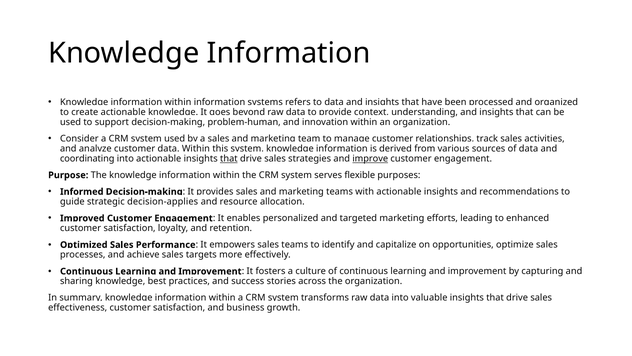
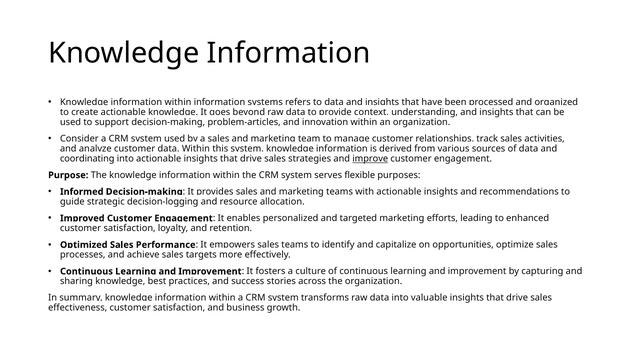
problem-human: problem-human -> problem-articles
that at (229, 158) underline: present -> none
decision-applies: decision-applies -> decision-logging
